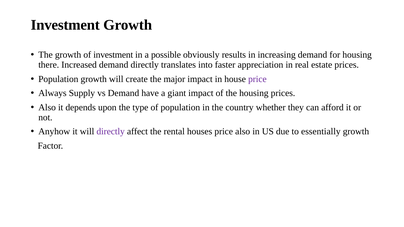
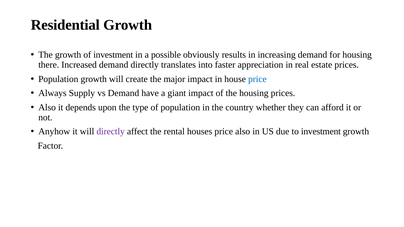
Investment at (65, 25): Investment -> Residential
price at (257, 79) colour: purple -> blue
to essentially: essentially -> investment
